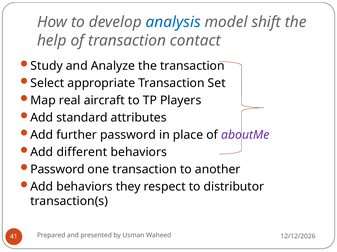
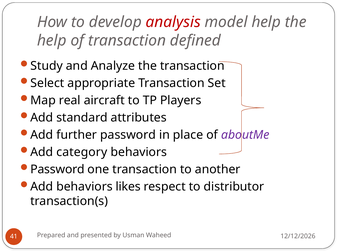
analysis colour: blue -> red
model shift: shift -> help
contact: contact -> defined
different: different -> category
they: they -> likes
